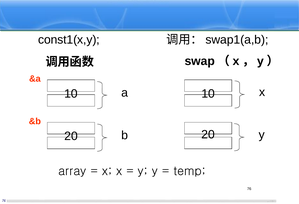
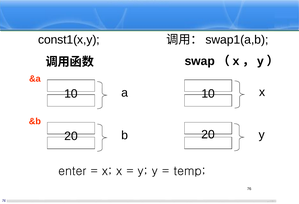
array: array -> enter
